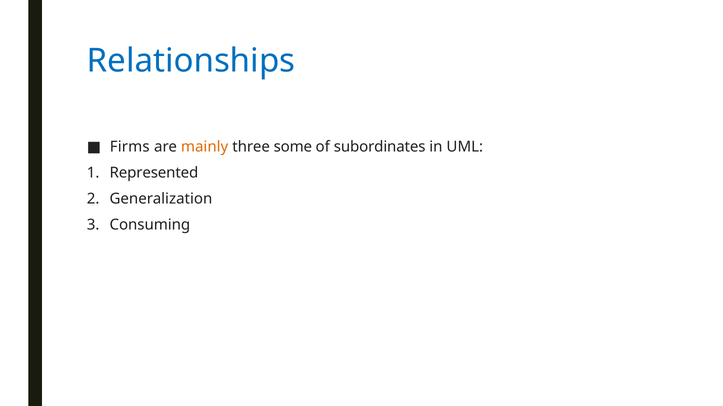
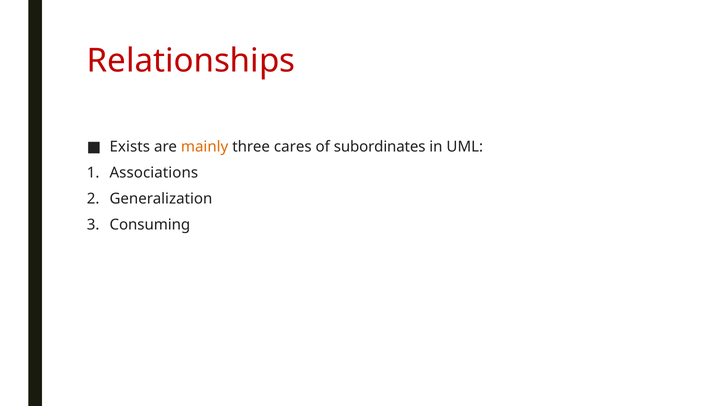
Relationships colour: blue -> red
Firms: Firms -> Exists
some: some -> cares
Represented: Represented -> Associations
